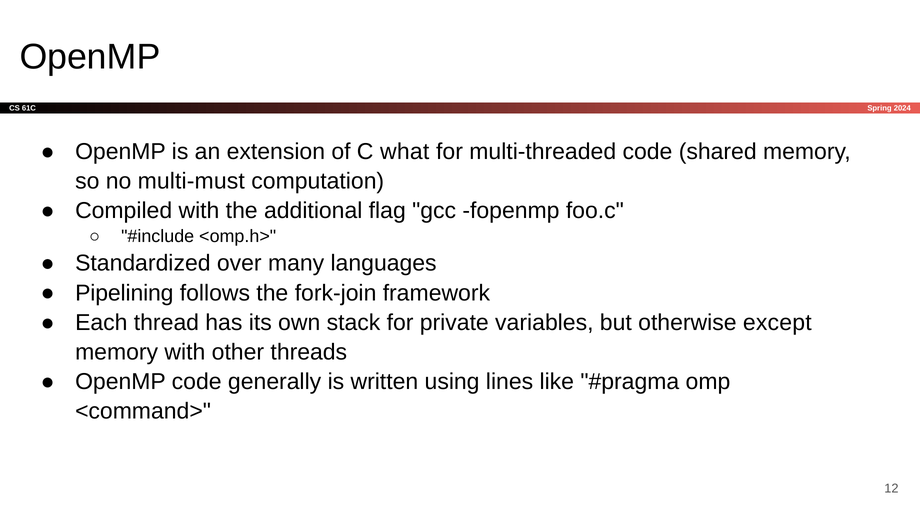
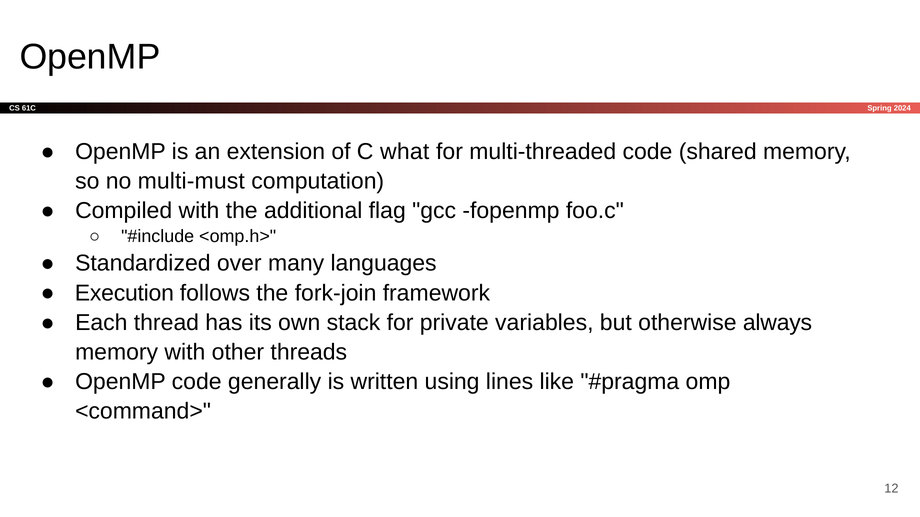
Pipelining: Pipelining -> Execution
except: except -> always
